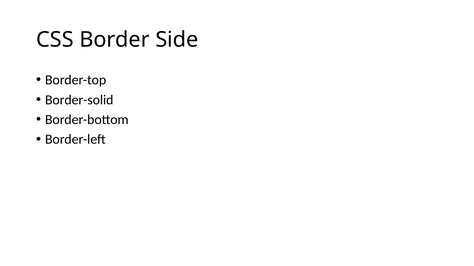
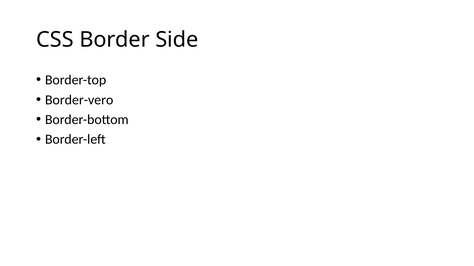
Border-solid: Border-solid -> Border-vero
